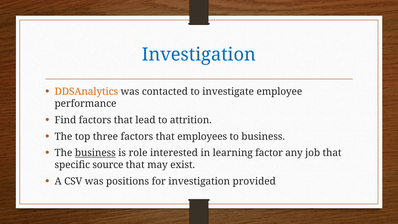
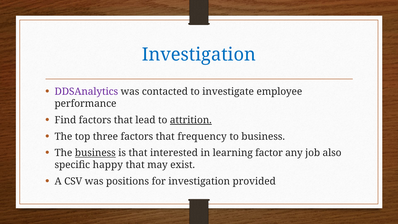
DDSAnalytics colour: orange -> purple
attrition underline: none -> present
employees: employees -> frequency
is role: role -> that
job that: that -> also
source: source -> happy
